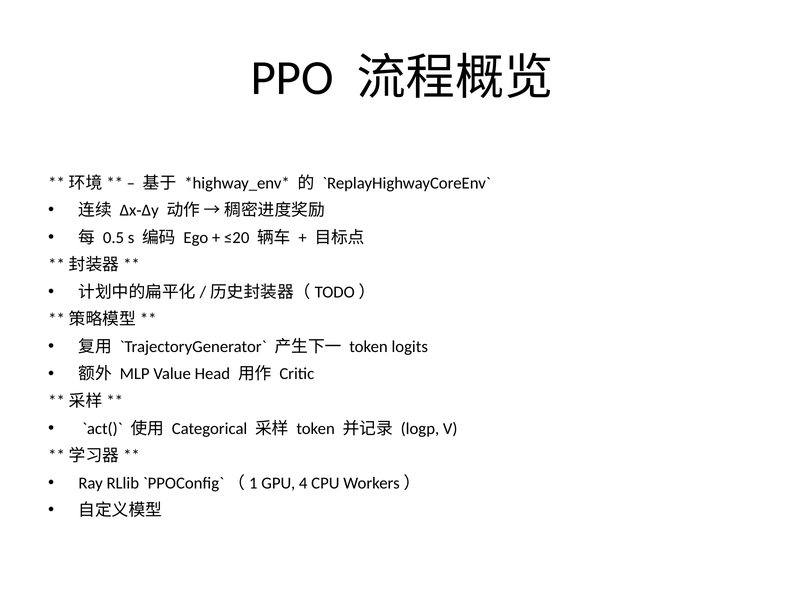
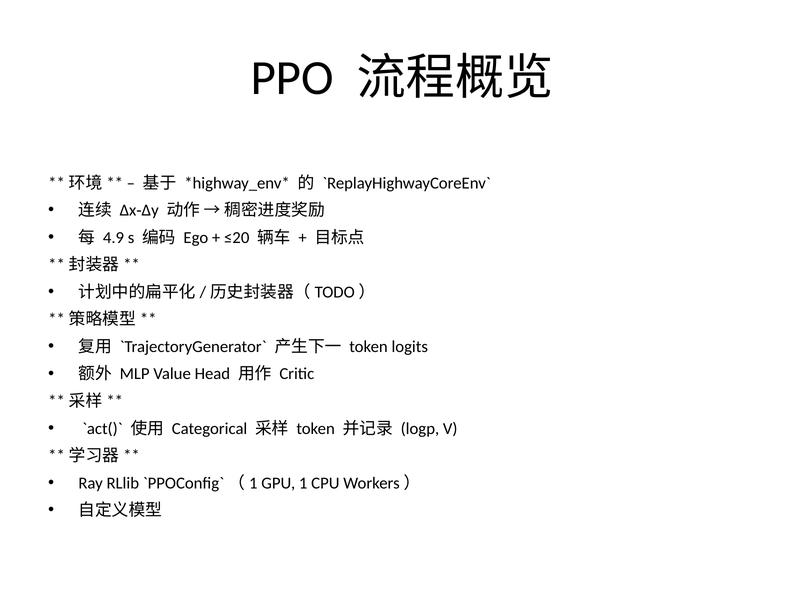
0.5: 0.5 -> 4.9
4: 4 -> 1
